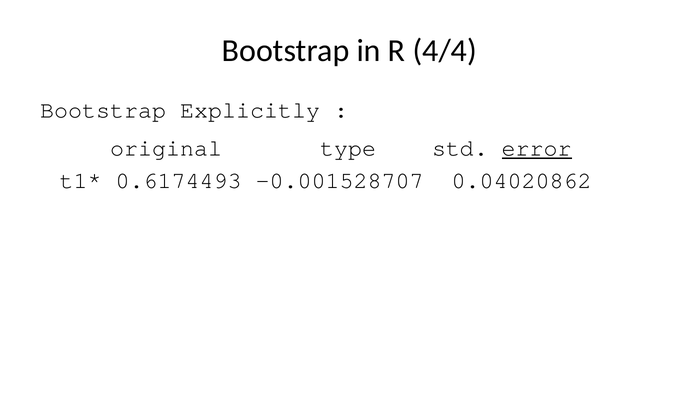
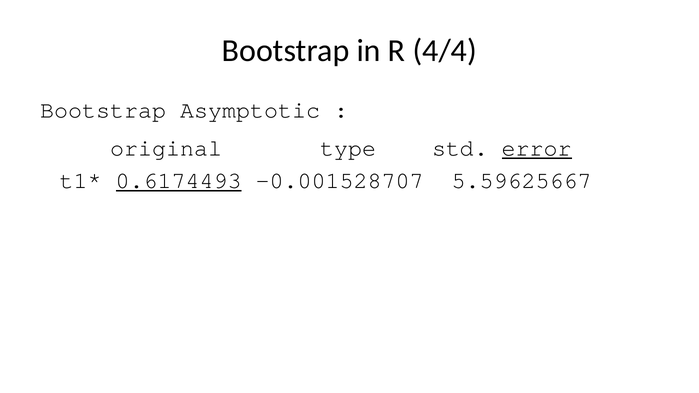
Explicitly: Explicitly -> Asymptotic
0.6174493 underline: none -> present
0.04020862: 0.04020862 -> 5.59625667
